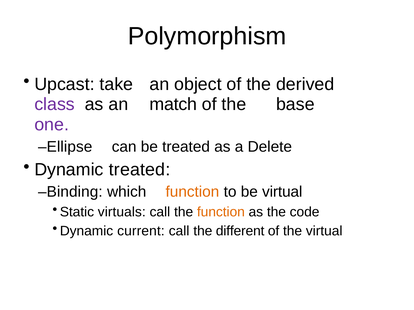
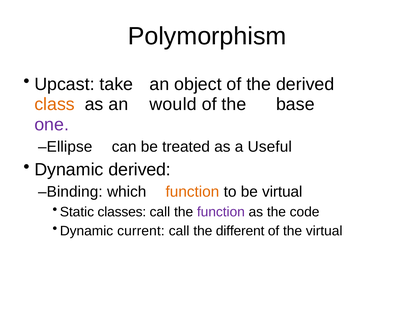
class colour: purple -> orange
match: match -> would
Delete: Delete -> Useful
Dynamic treated: treated -> derived
virtuals: virtuals -> classes
function at (221, 212) colour: orange -> purple
